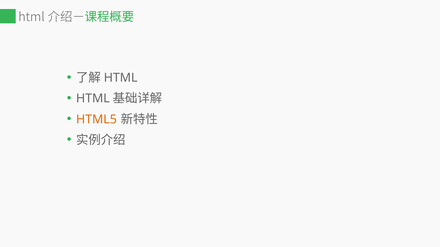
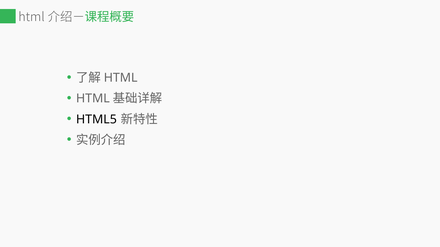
HTML5 colour: orange -> black
